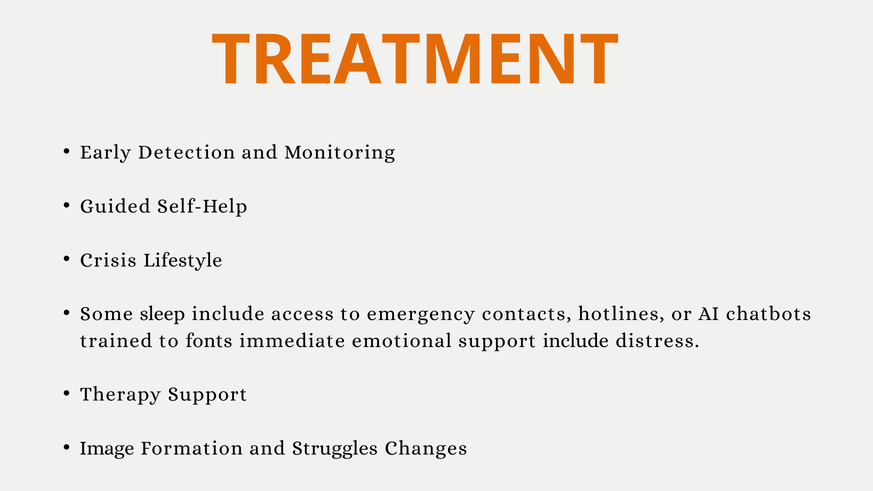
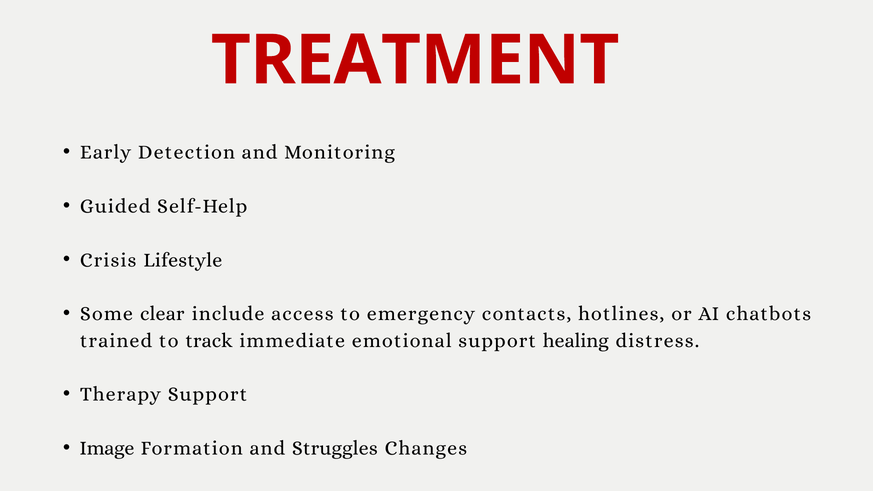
TREATMENT colour: orange -> red
sleep: sleep -> clear
fonts: fonts -> track
support include: include -> healing
